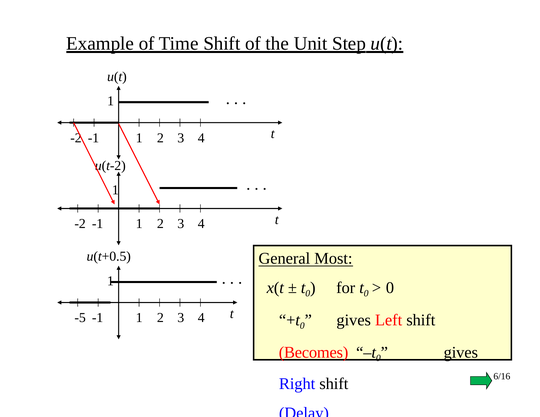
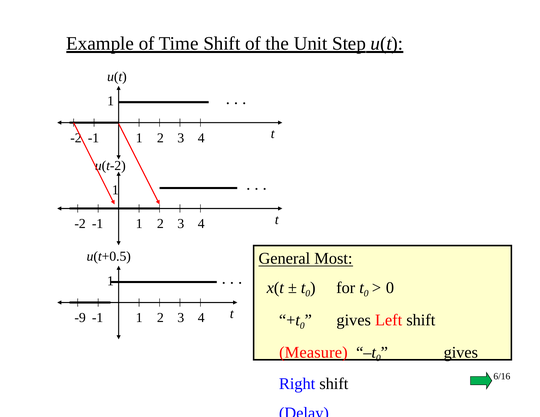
-5: -5 -> -9
Becomes: Becomes -> Measure
